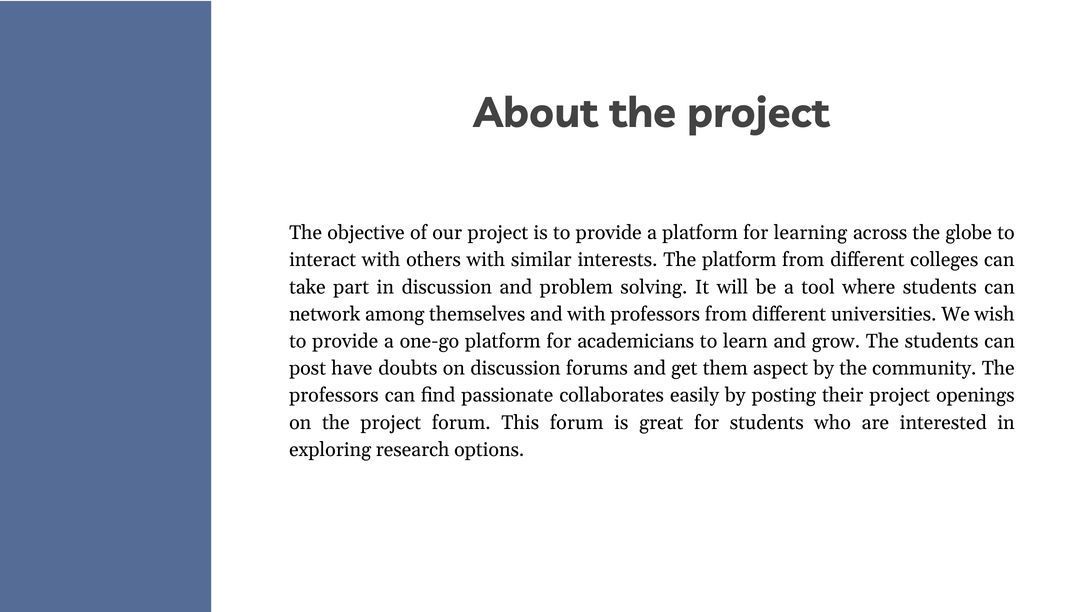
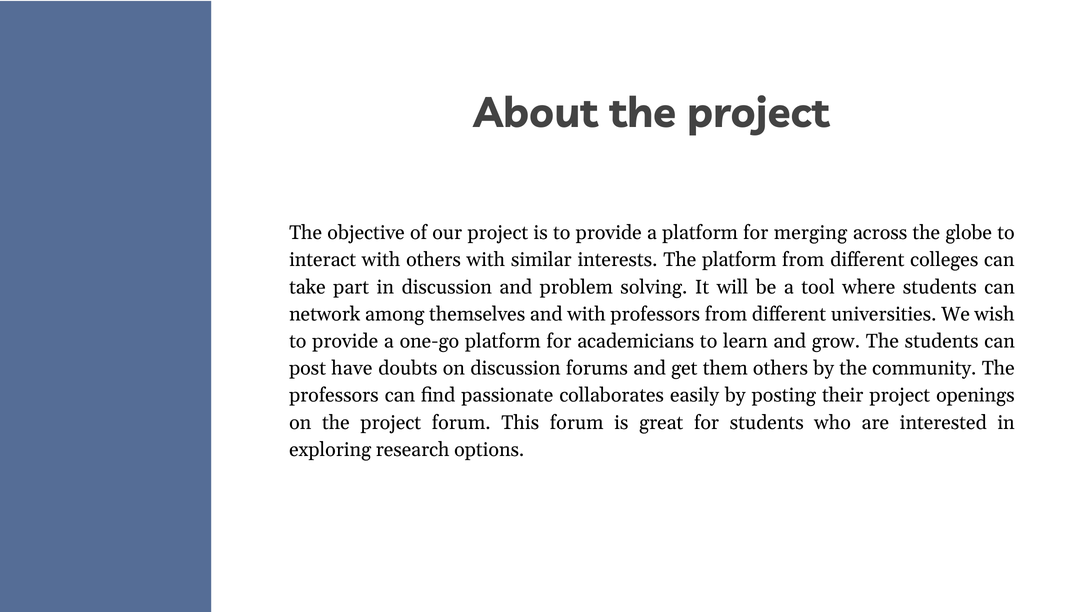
learning: learning -> merging
them aspect: aspect -> others
